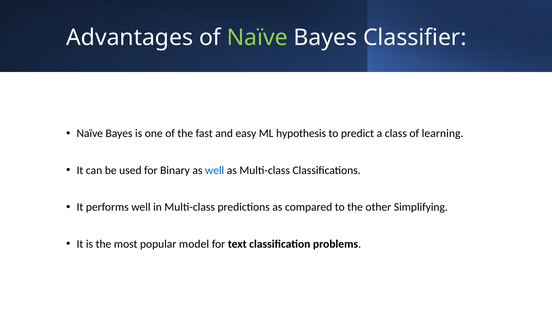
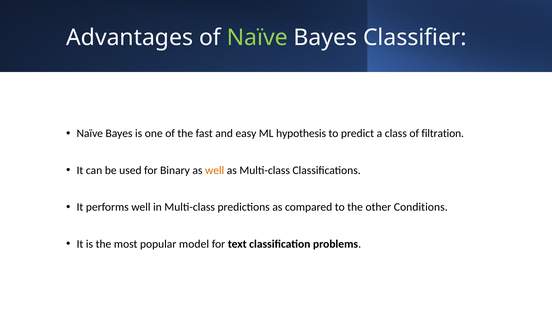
learning: learning -> filtration
well at (215, 171) colour: blue -> orange
Simplifying: Simplifying -> Conditions
